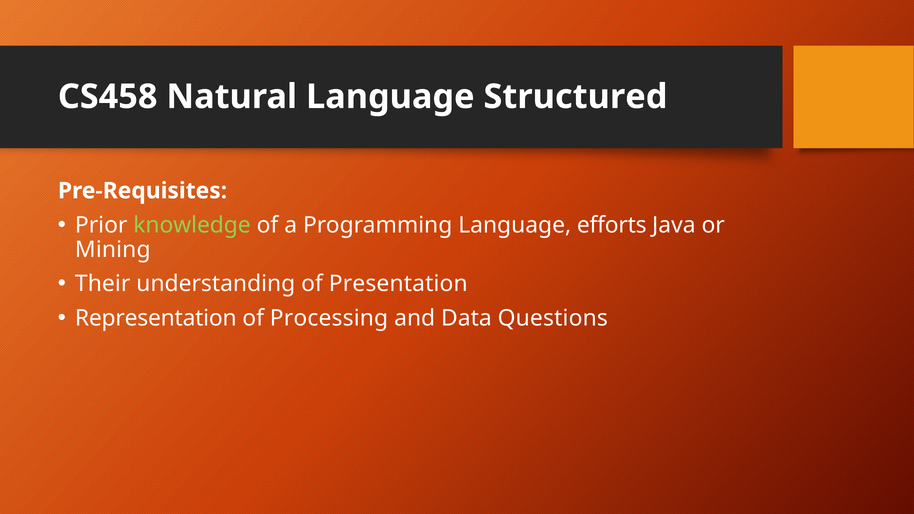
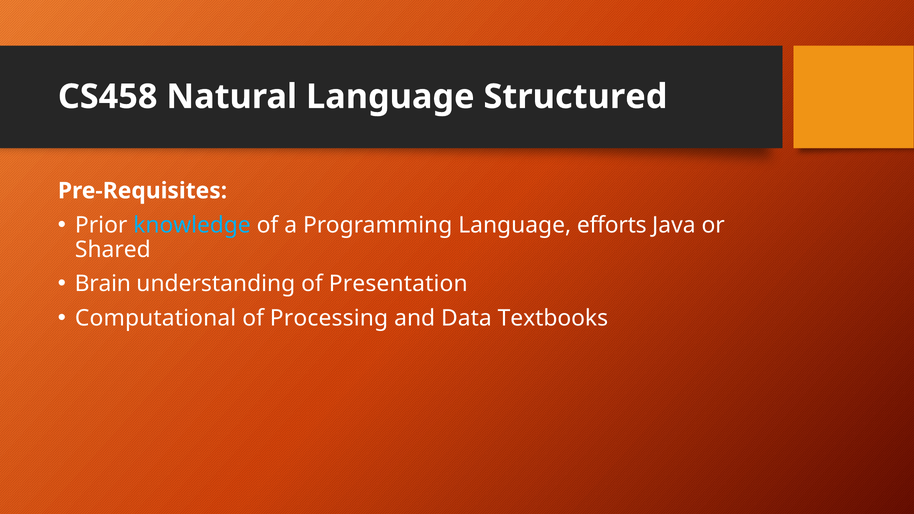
knowledge colour: light green -> light blue
Mining: Mining -> Shared
Their: Their -> Brain
Representation: Representation -> Computational
Questions: Questions -> Textbooks
